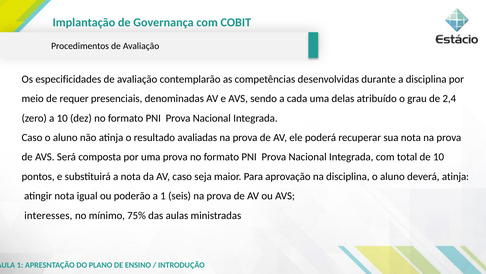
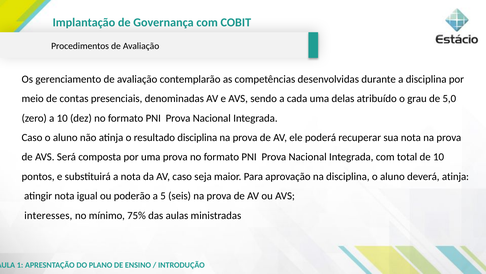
especificidades: especificidades -> gerenciamento
requer: requer -> contas
2,4: 2,4 -> 5,0
resultado avaliadas: avaliadas -> disciplina
a 1: 1 -> 5
